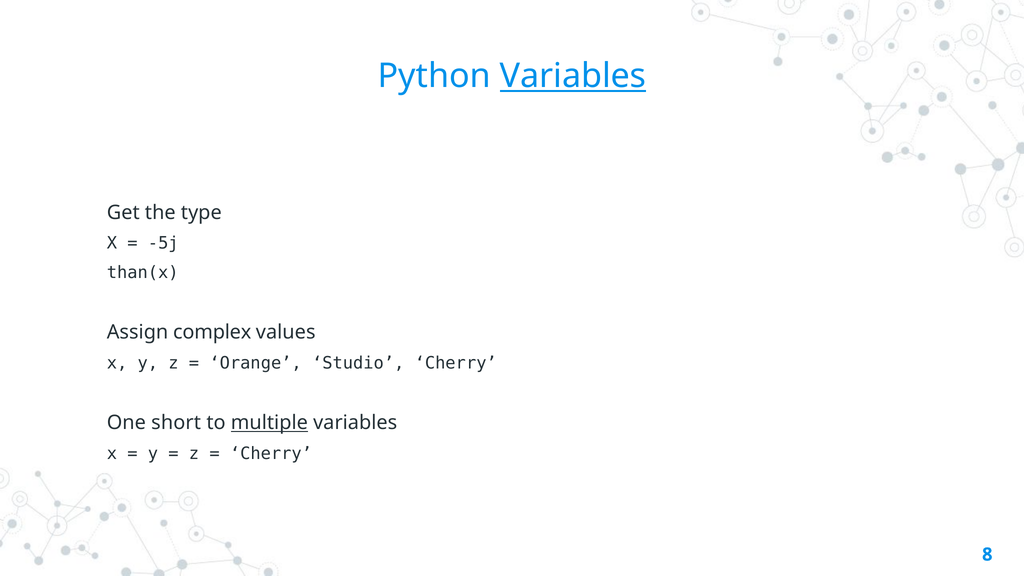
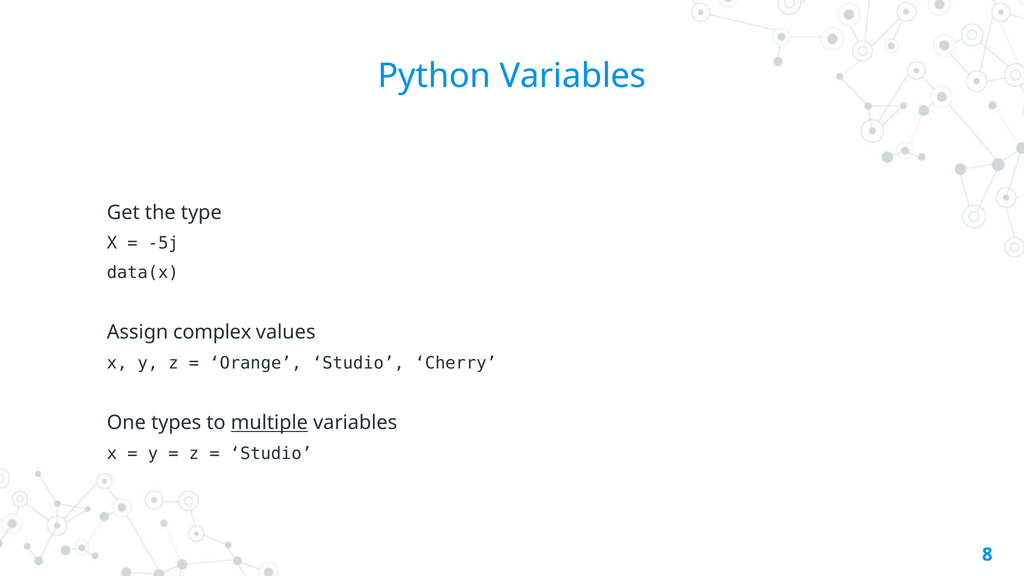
Variables at (573, 76) underline: present -> none
than(x: than(x -> data(x
short: short -> types
Cherry at (271, 453): Cherry -> Studio
